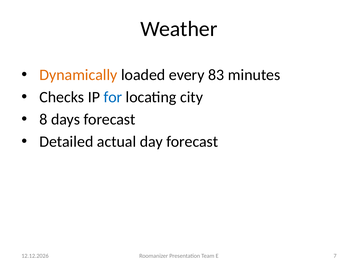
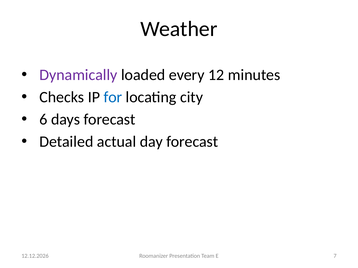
Dynamically colour: orange -> purple
83: 83 -> 12
8: 8 -> 6
